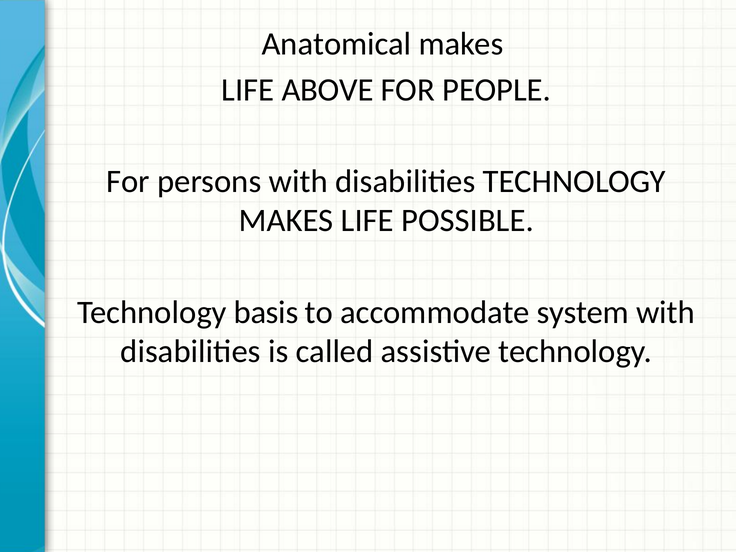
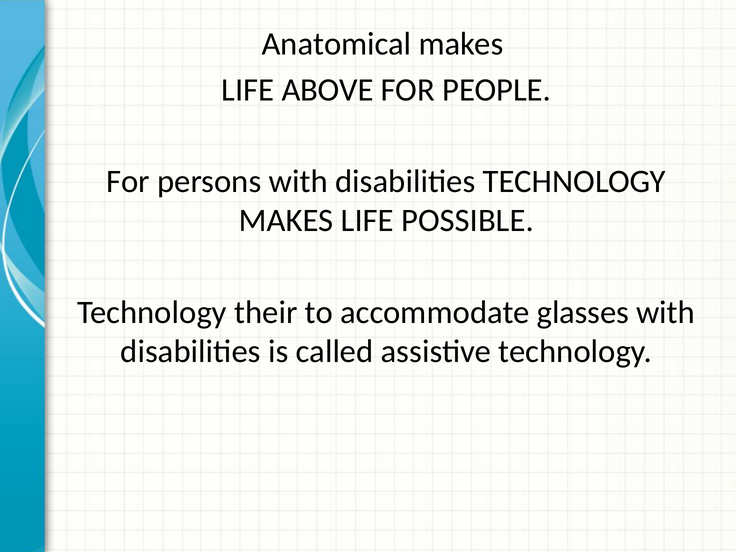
basis: basis -> their
system: system -> glasses
